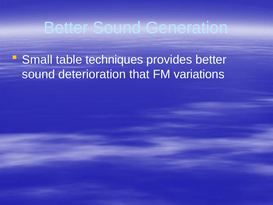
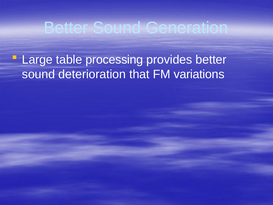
Small: Small -> Large
techniques: techniques -> processing
